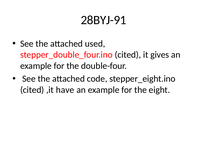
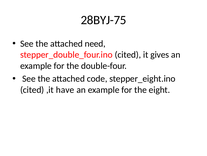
28BYJ-91: 28BYJ-91 -> 28BYJ-75
used: used -> need
